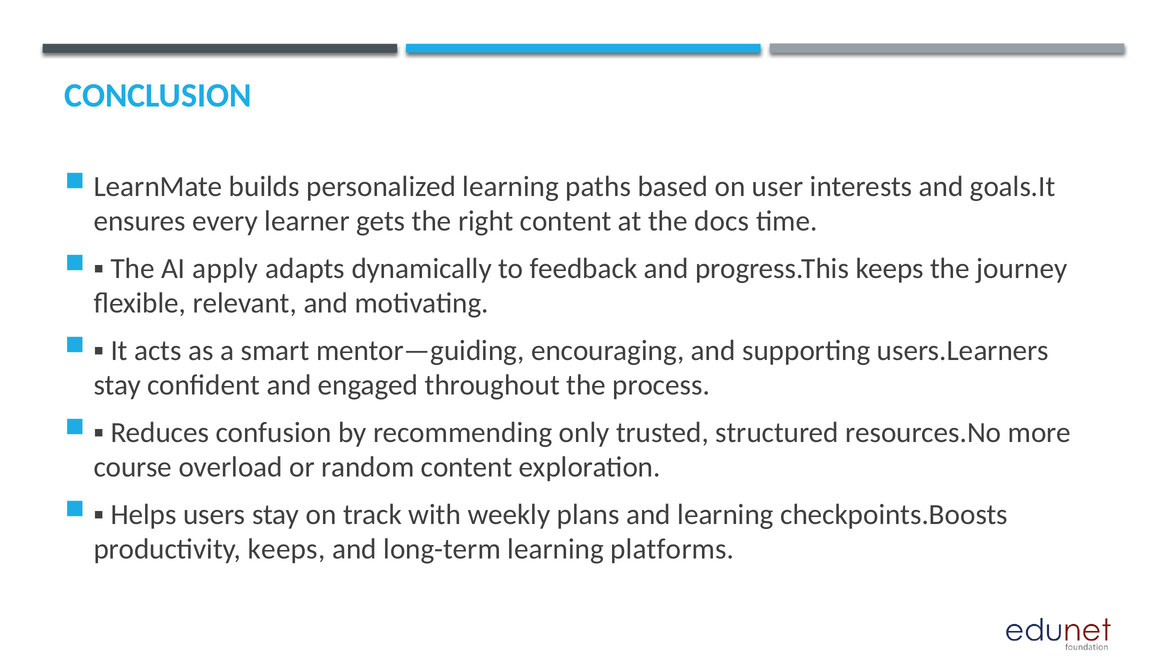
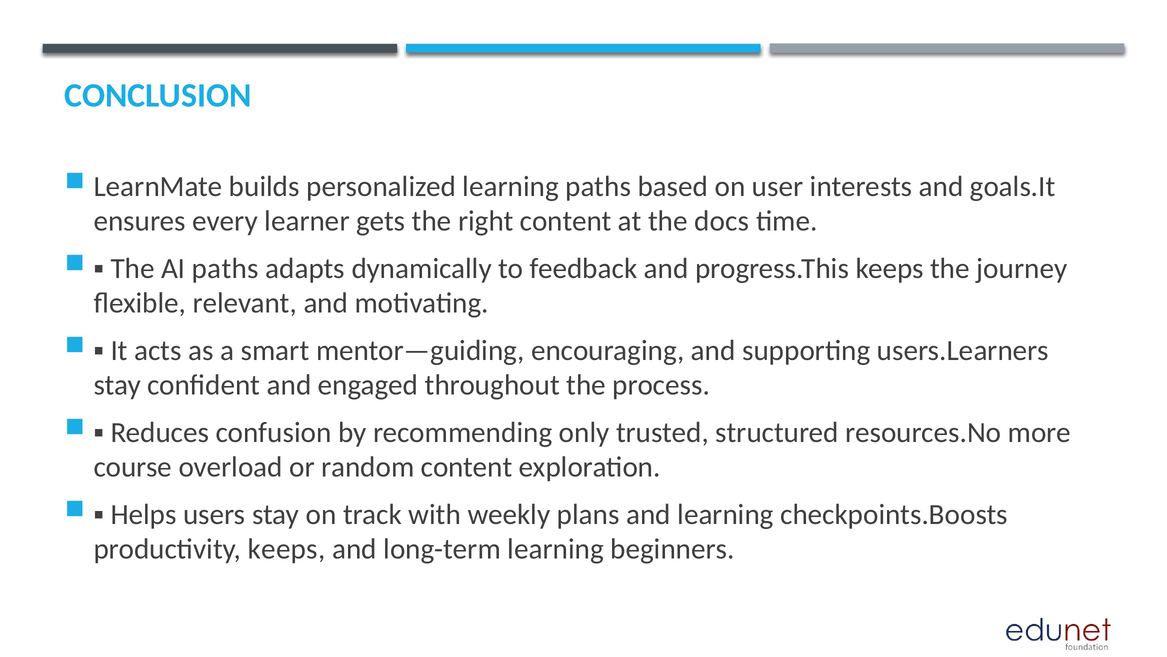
AI apply: apply -> paths
platforms: platforms -> beginners
